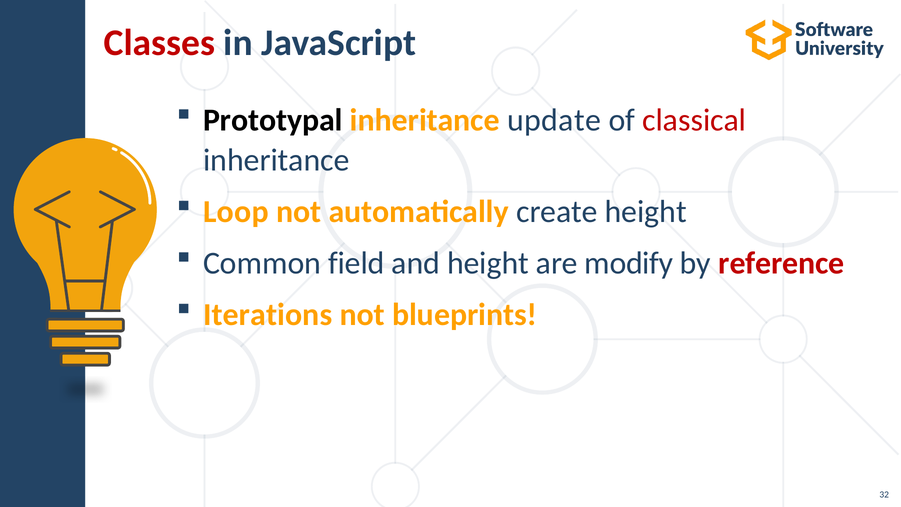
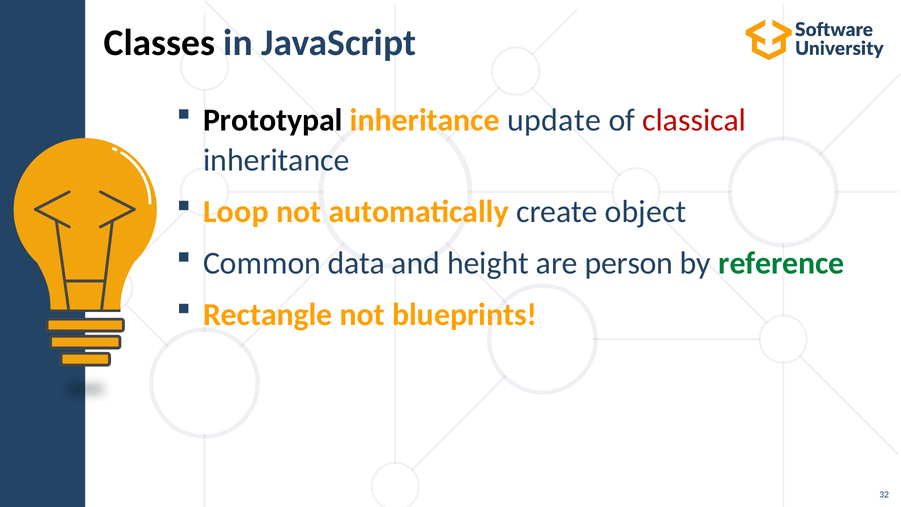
Classes colour: red -> black
create height: height -> object
field: field -> data
modify: modify -> person
reference colour: red -> green
Iterations: Iterations -> Rectangle
